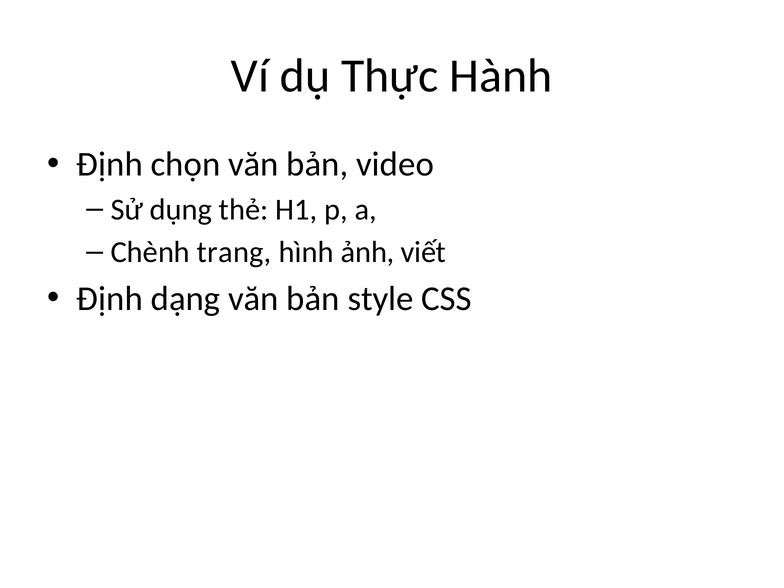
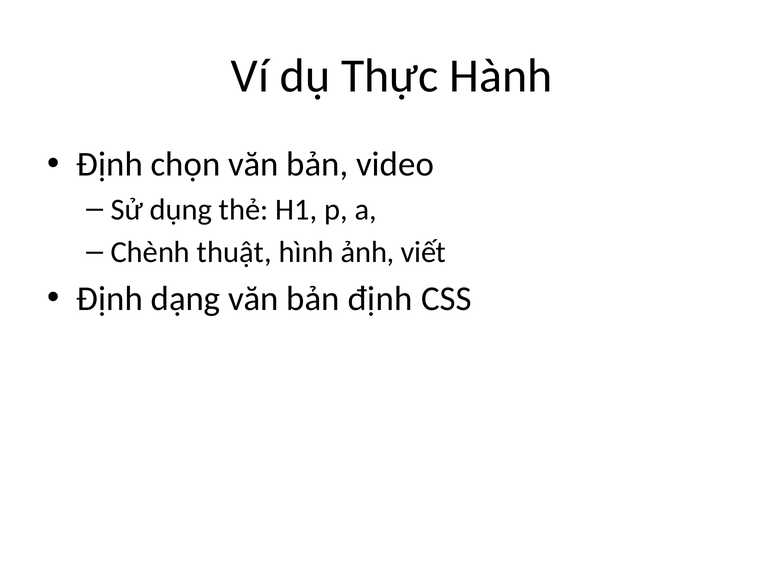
trang: trang -> thuật
bản style: style -> định
